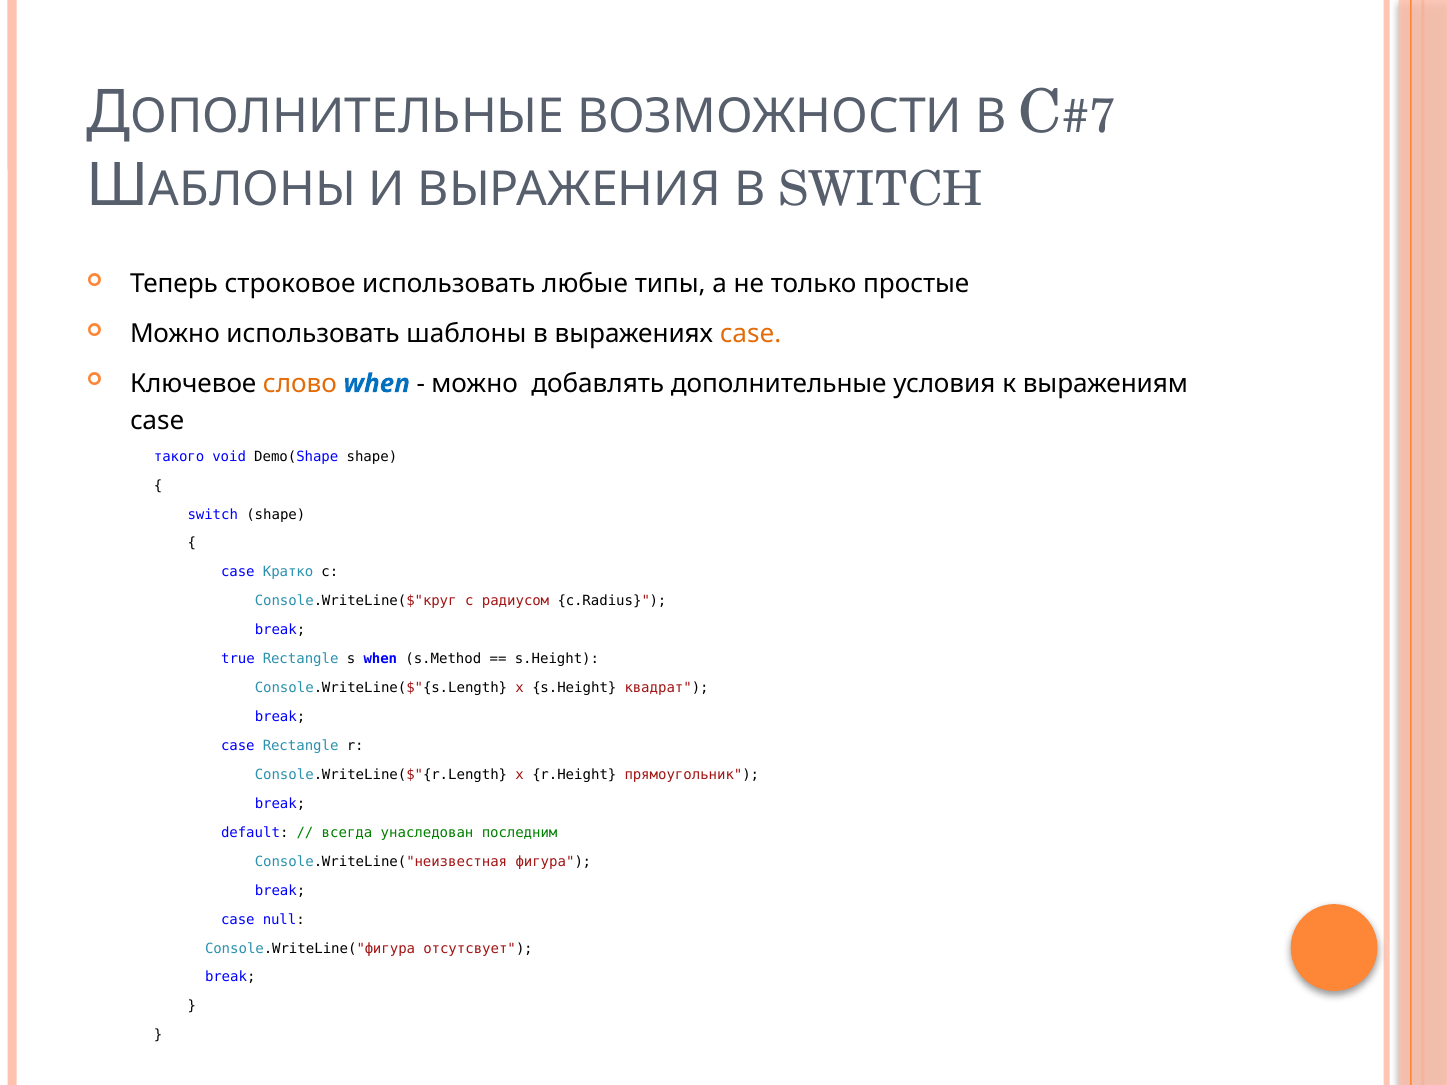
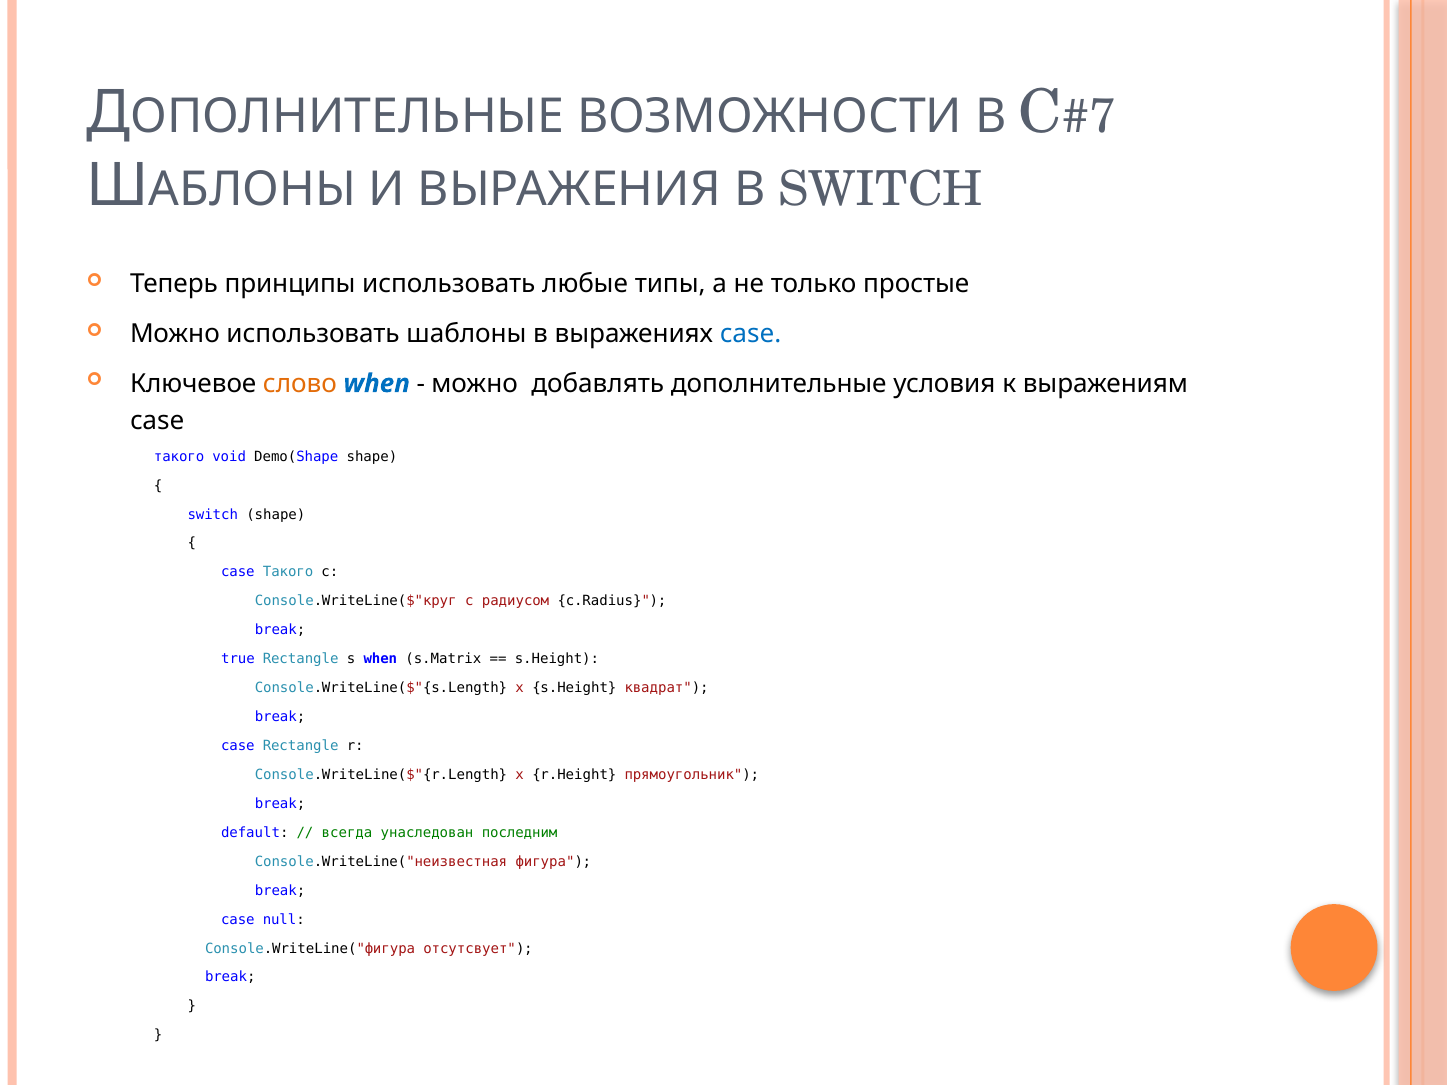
строковое: строковое -> принципы
case at (751, 334) colour: orange -> blue
Кратко at (288, 572): Кратко -> Такого
s.Method: s.Method -> s.Matrix
